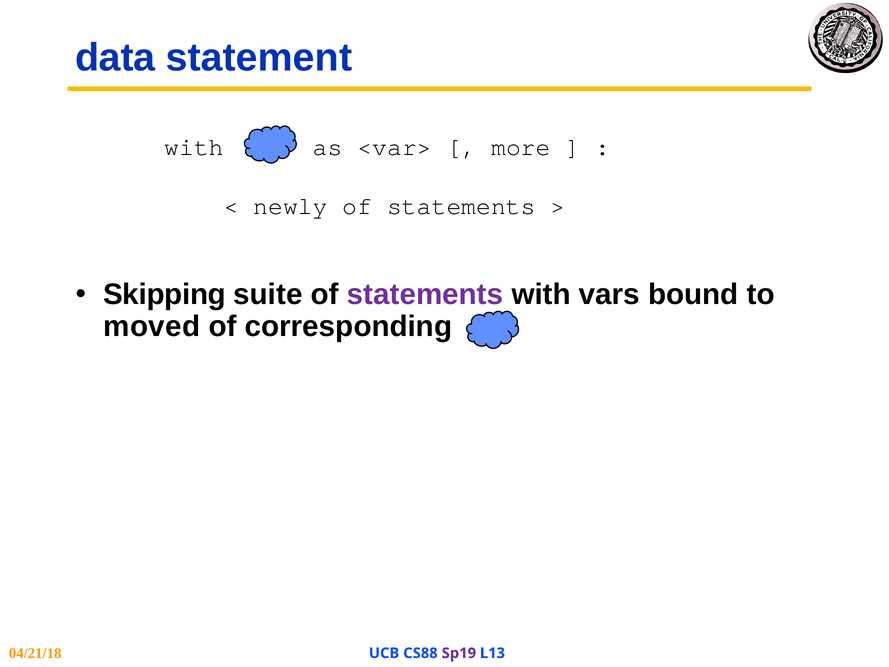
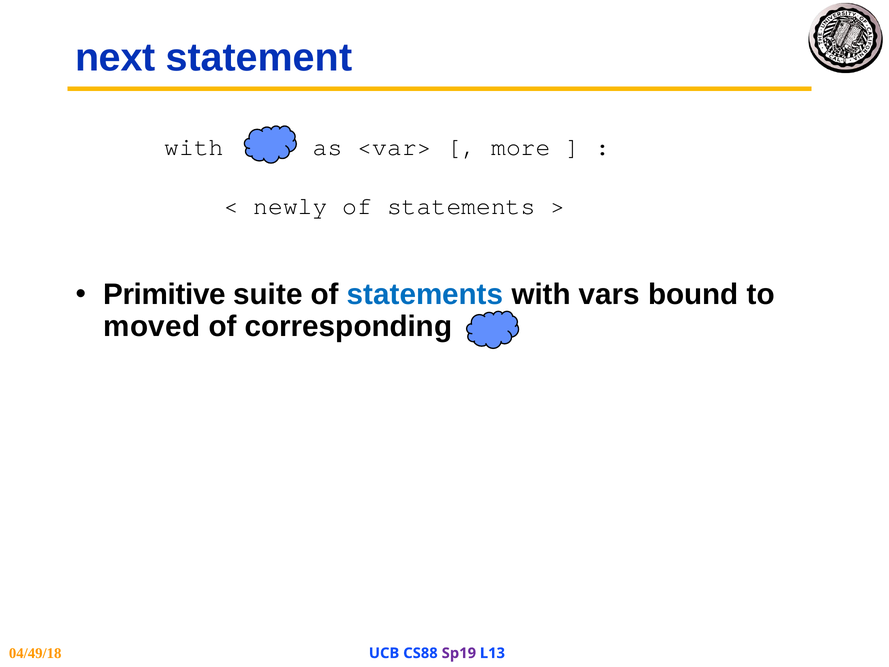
data: data -> next
Skipping: Skipping -> Primitive
statements at (425, 294) colour: purple -> blue
04/21/18: 04/21/18 -> 04/49/18
